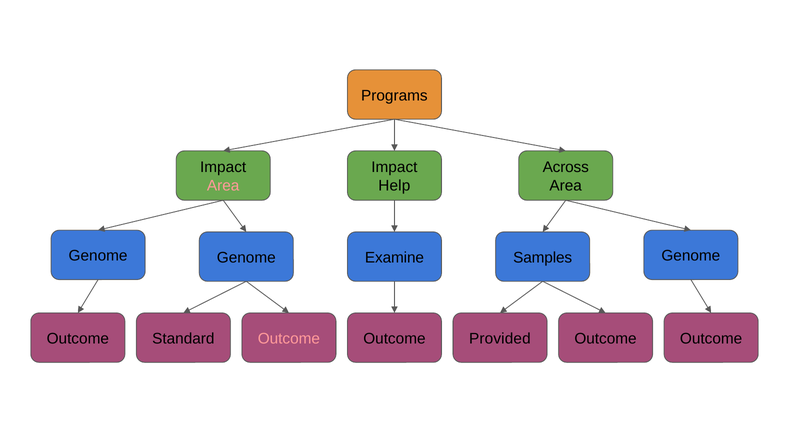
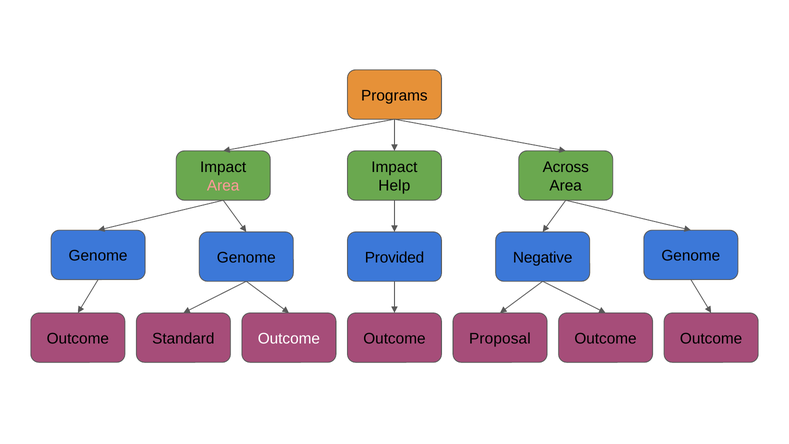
Examine: Examine -> Provided
Samples: Samples -> Negative
Outcome at (289, 339) colour: pink -> white
Provided: Provided -> Proposal
